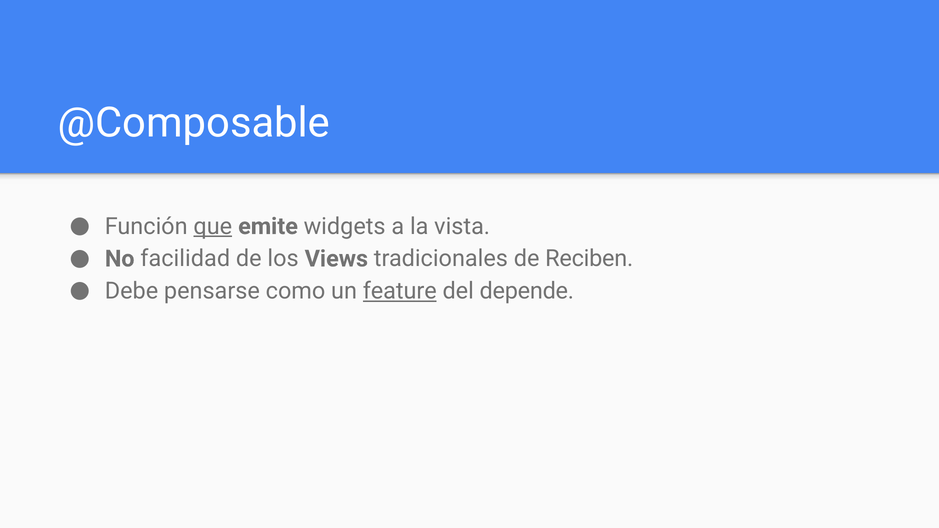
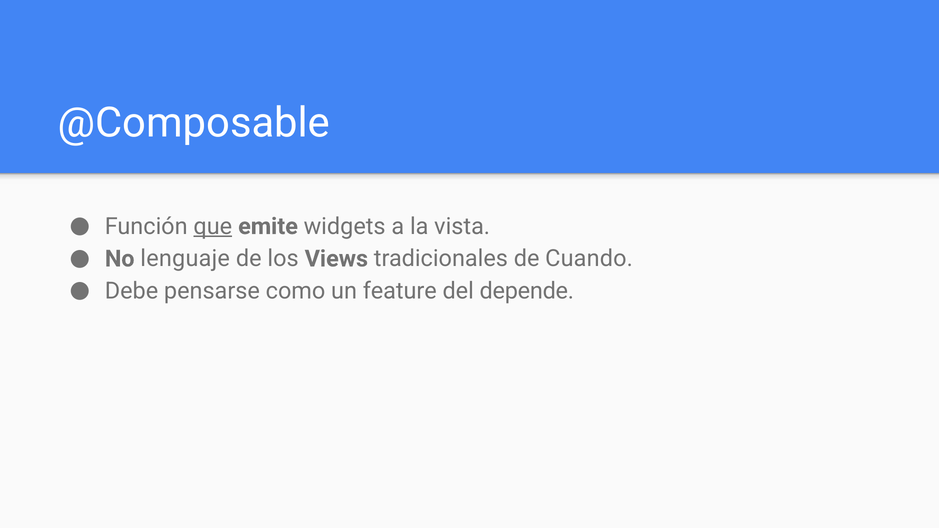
facilidad: facilidad -> lenguaje
Reciben: Reciben -> Cuando
feature underline: present -> none
